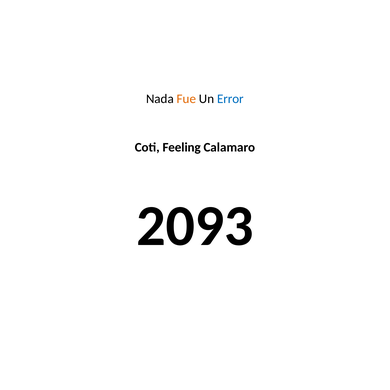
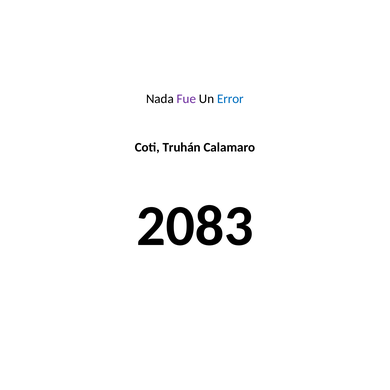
Fue colour: orange -> purple
Feeling: Feeling -> Truhán
2093: 2093 -> 2083
